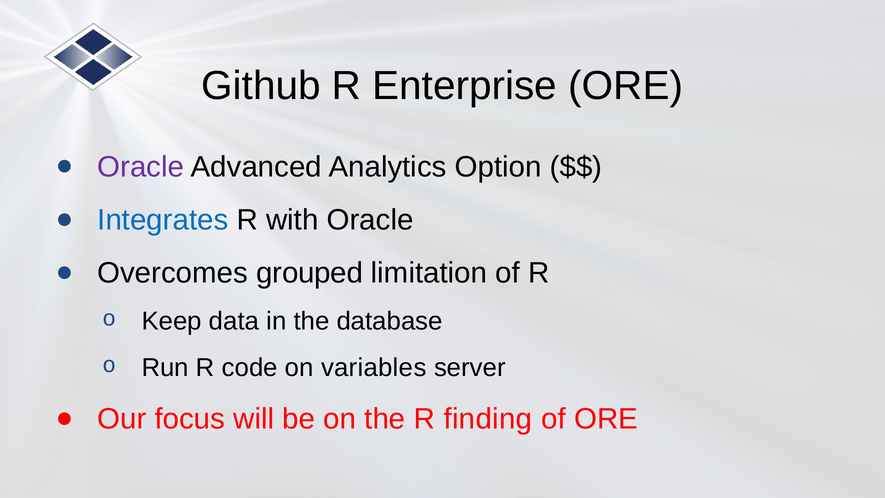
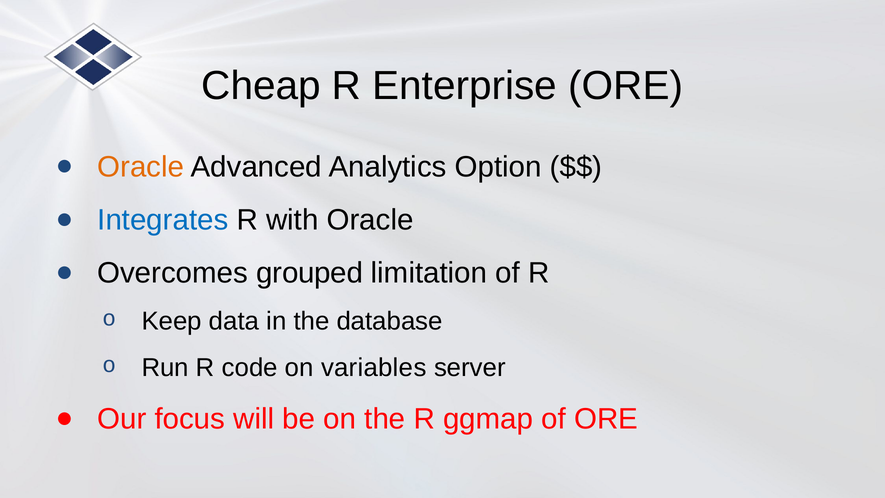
Github: Github -> Cheap
Oracle at (141, 167) colour: purple -> orange
finding: finding -> ggmap
